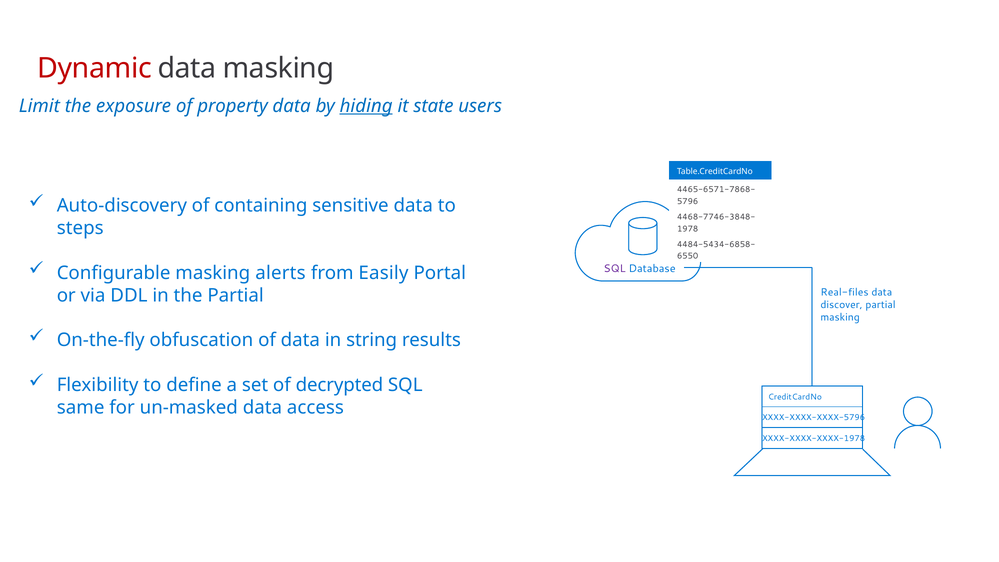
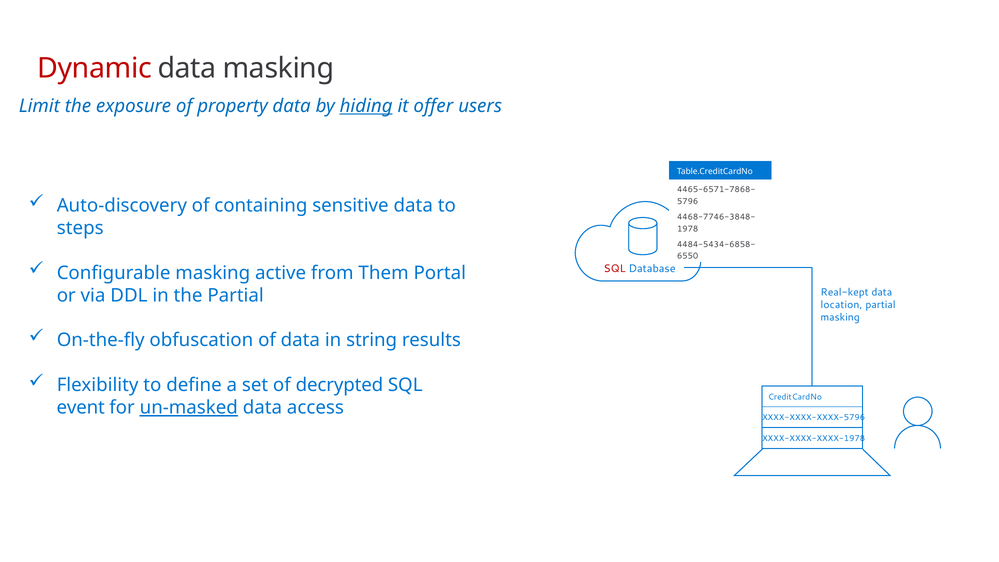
state: state -> offer
alerts: alerts -> active
Easily: Easily -> Them
SQL at (615, 268) colour: purple -> red
Real-files: Real-files -> Real-kept
discover: discover -> location
same: same -> event
un-masked underline: none -> present
